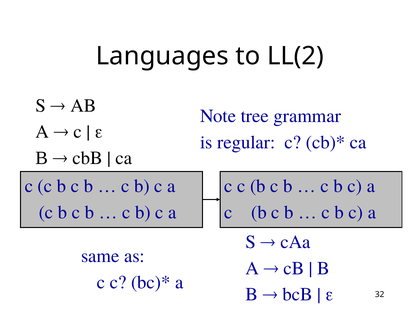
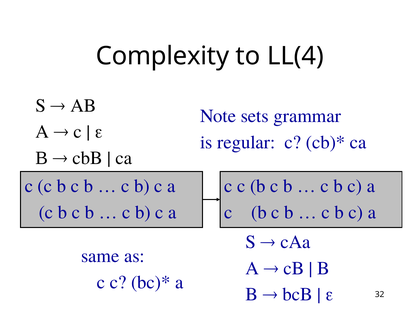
Languages: Languages -> Complexity
LL(2: LL(2 -> LL(4
tree: tree -> sets
